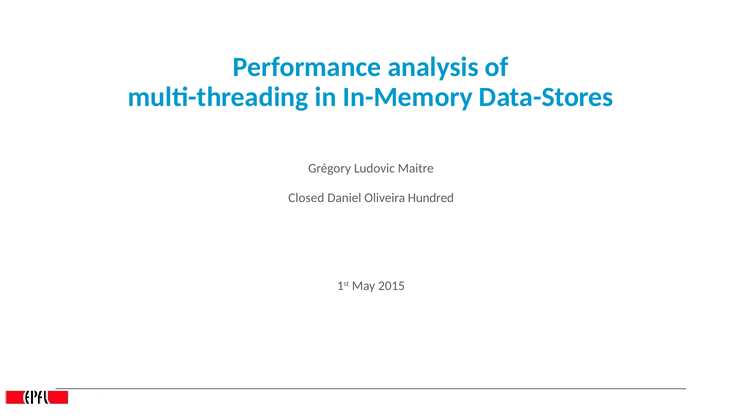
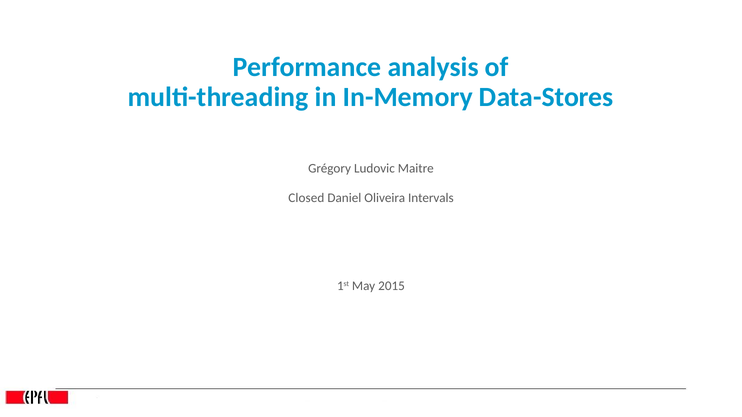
Hundred: Hundred -> Intervals
